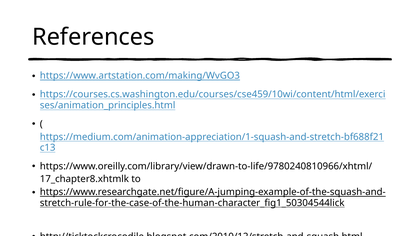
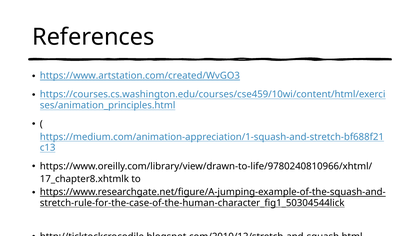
https://www.artstation.com/making/WvGO3: https://www.artstation.com/making/WvGO3 -> https://www.artstation.com/created/WvGO3
